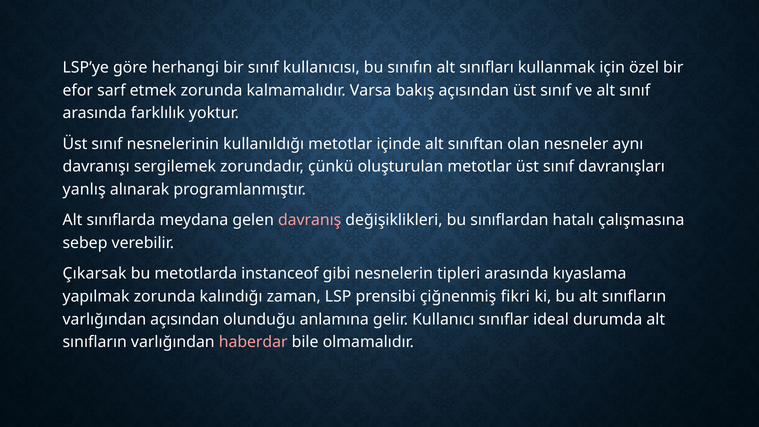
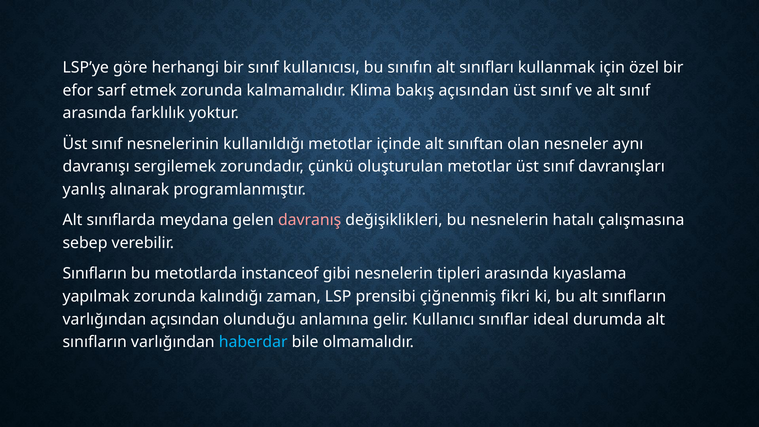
Varsa: Varsa -> Klima
bu sınıflardan: sınıflardan -> nesnelerin
Çıkarsak at (95, 274): Çıkarsak -> Sınıfların
haberdar colour: pink -> light blue
